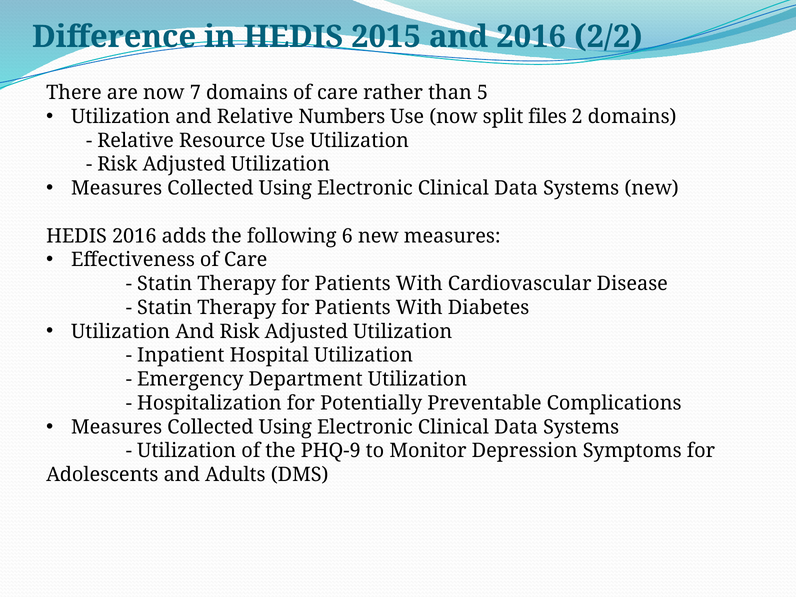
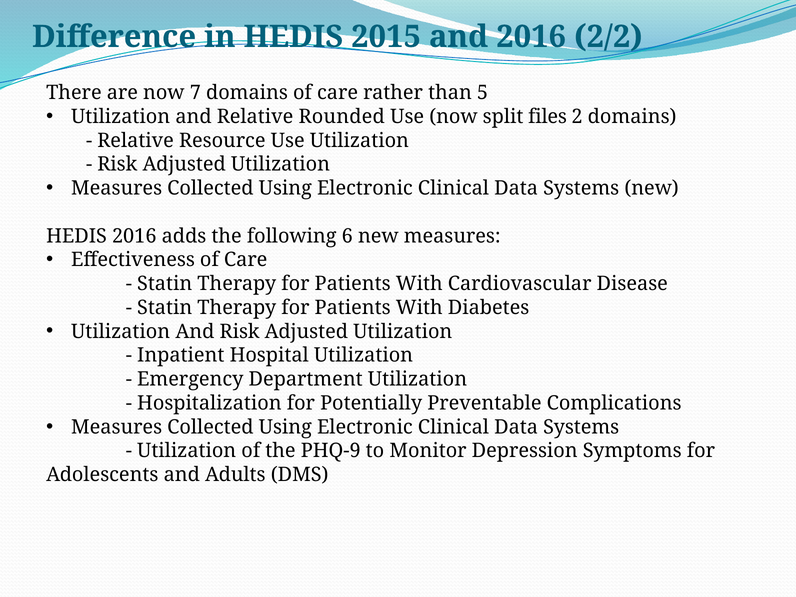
Numbers: Numbers -> Rounded
